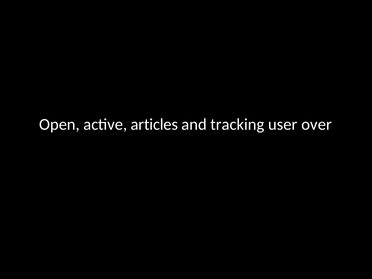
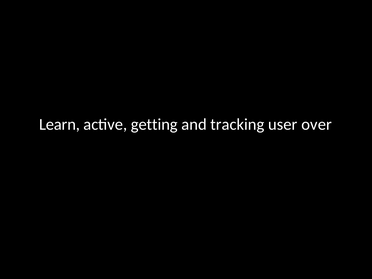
Open: Open -> Learn
articles: articles -> getting
